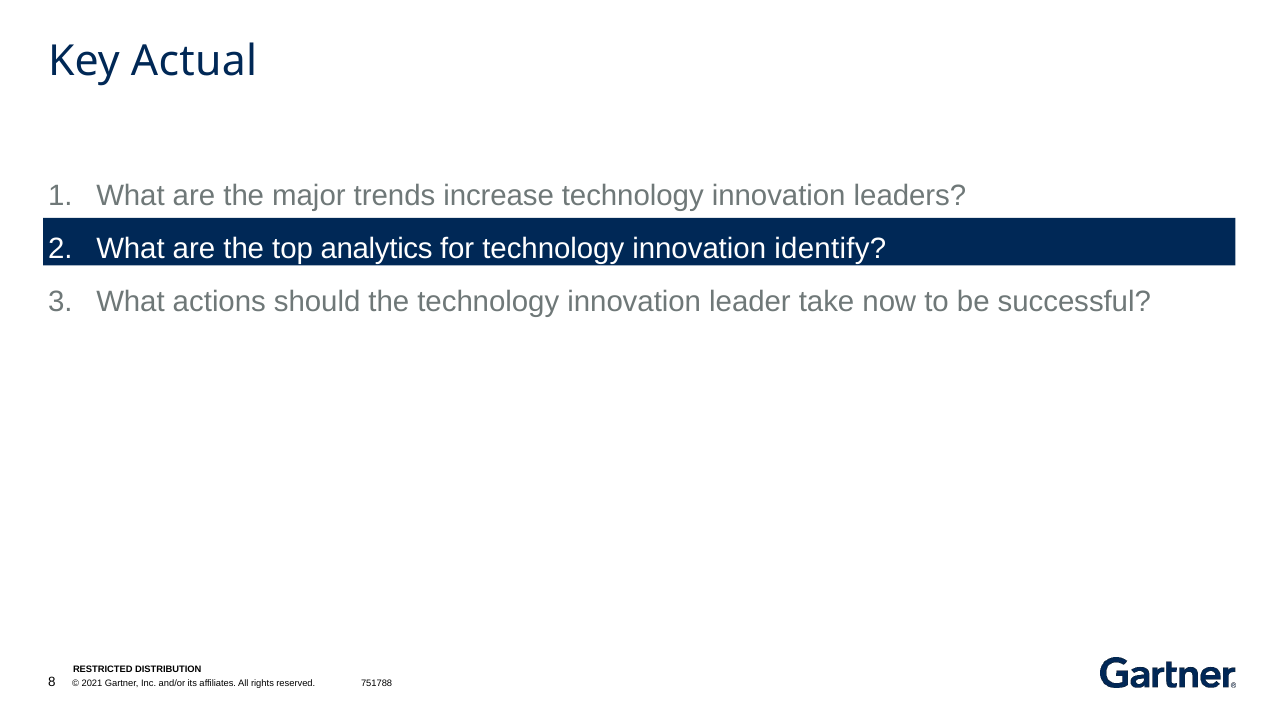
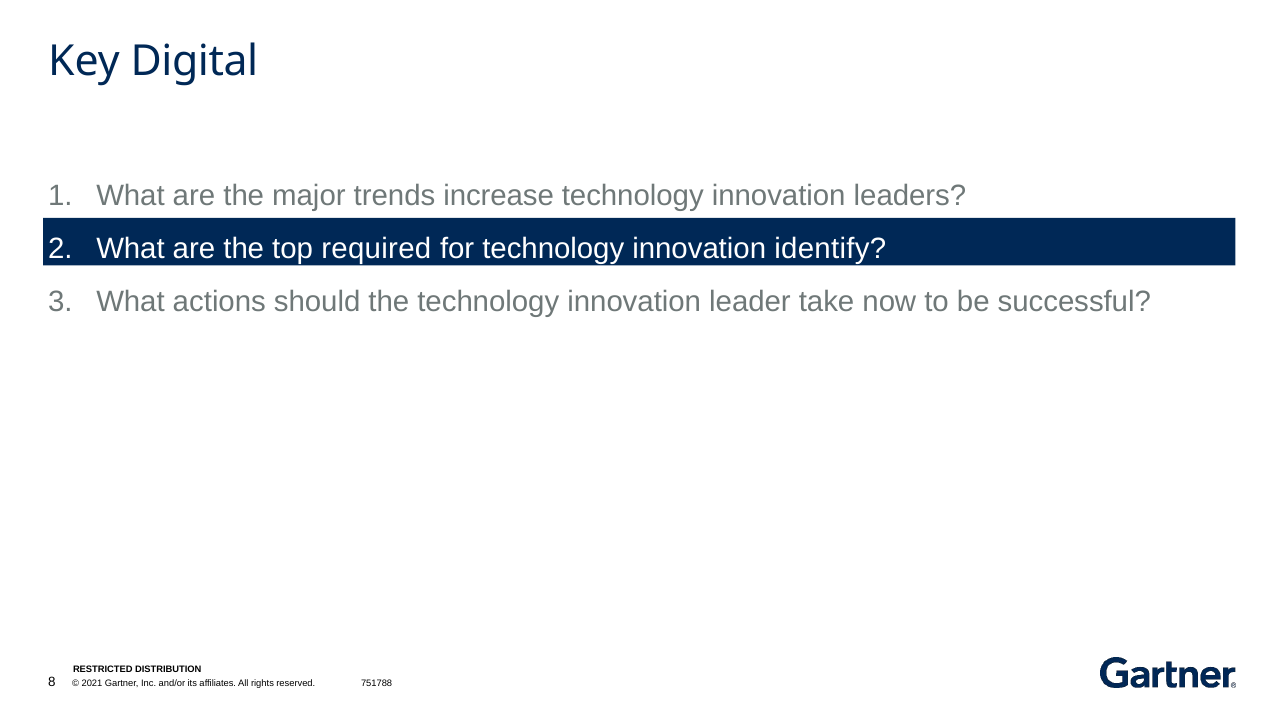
Actual: Actual -> Digital
analytics: analytics -> required
